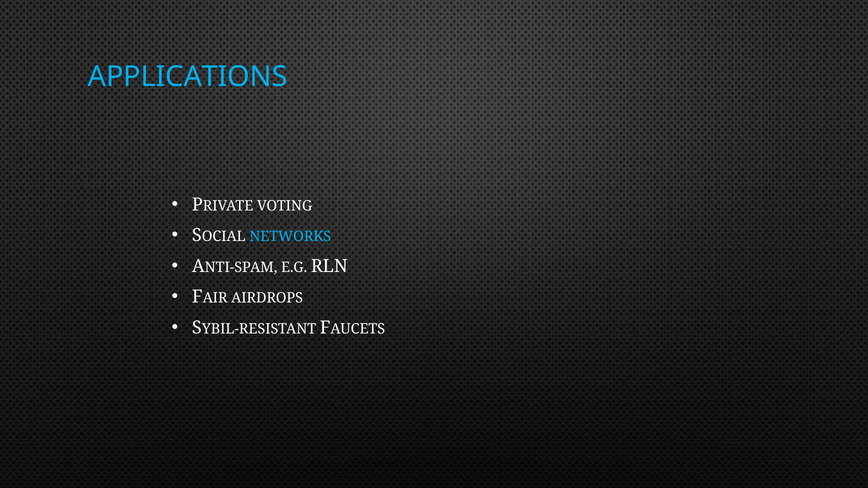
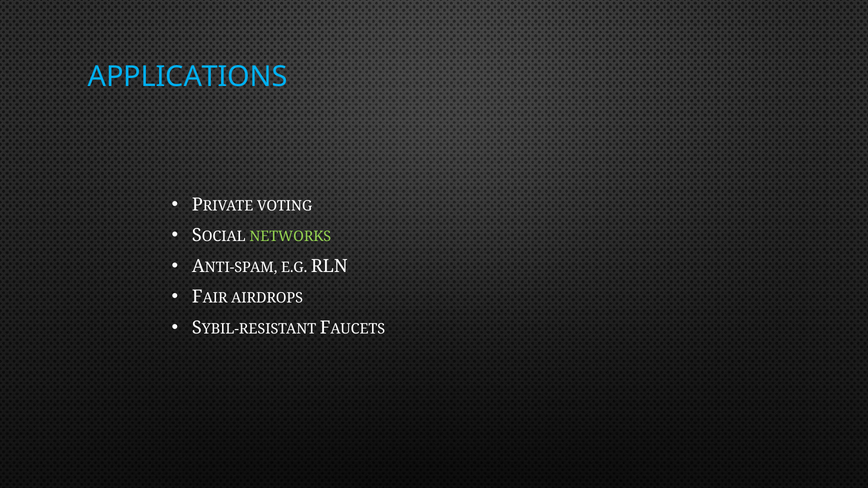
NETWORKS colour: light blue -> light green
